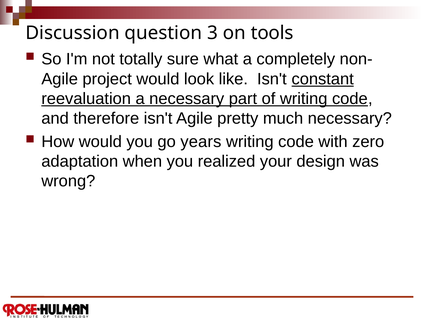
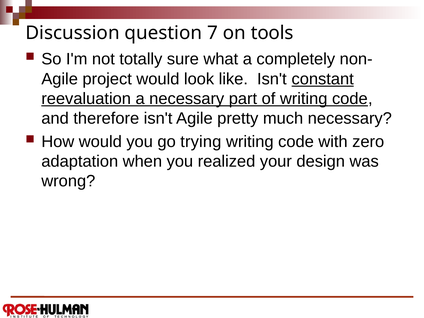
3: 3 -> 7
years: years -> trying
